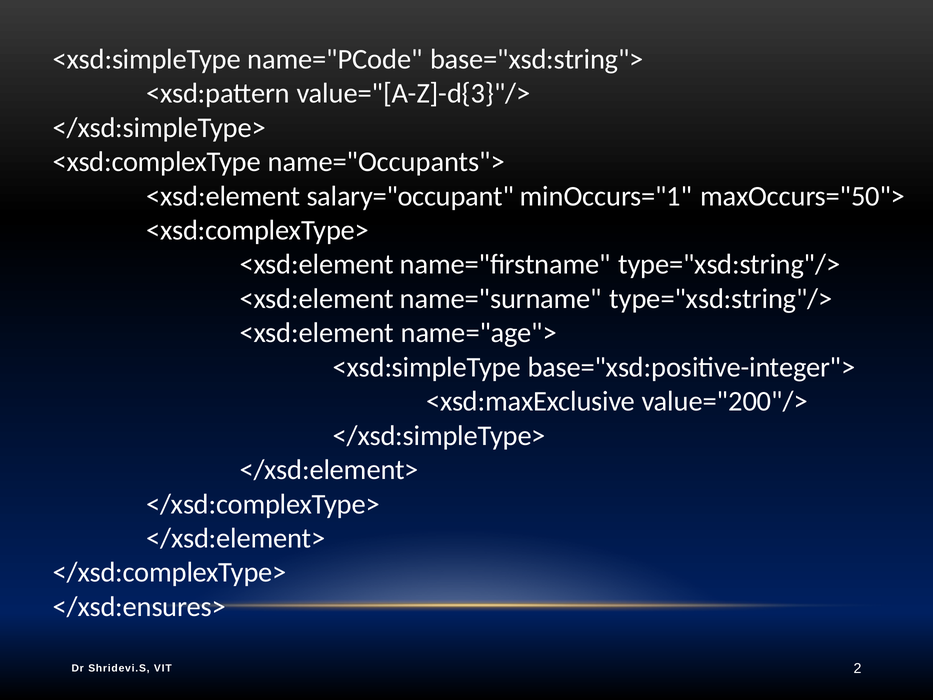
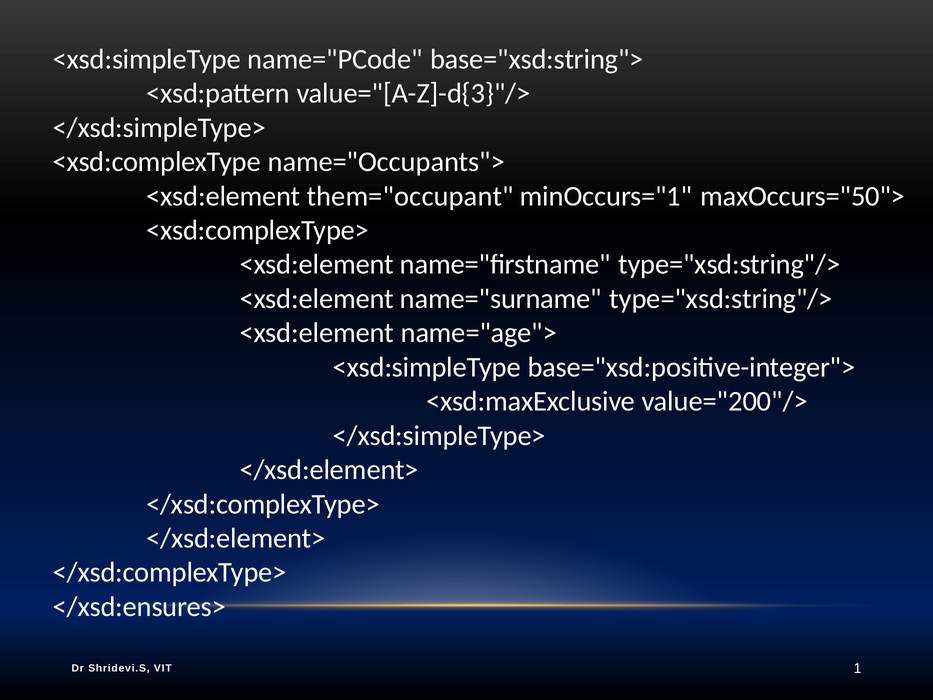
salary="occupant: salary="occupant -> them="occupant
2: 2 -> 1
